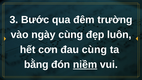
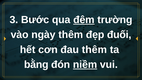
đêm underline: none -> present
ngày cùng: cùng -> thêm
luôn: luôn -> đuối
đau cùng: cùng -> thêm
